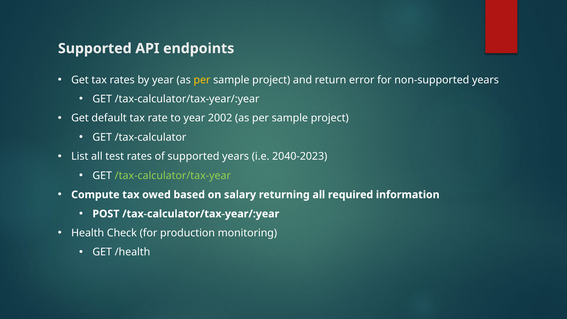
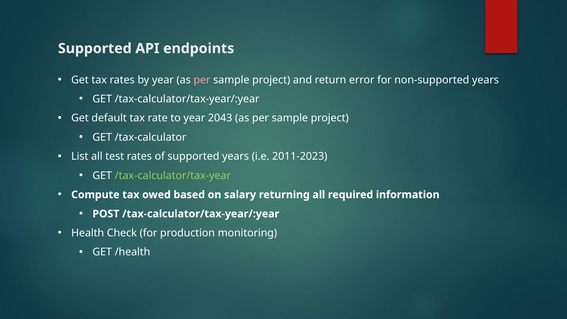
per at (202, 80) colour: yellow -> pink
2002: 2002 -> 2043
2040-2023: 2040-2023 -> 2011-2023
